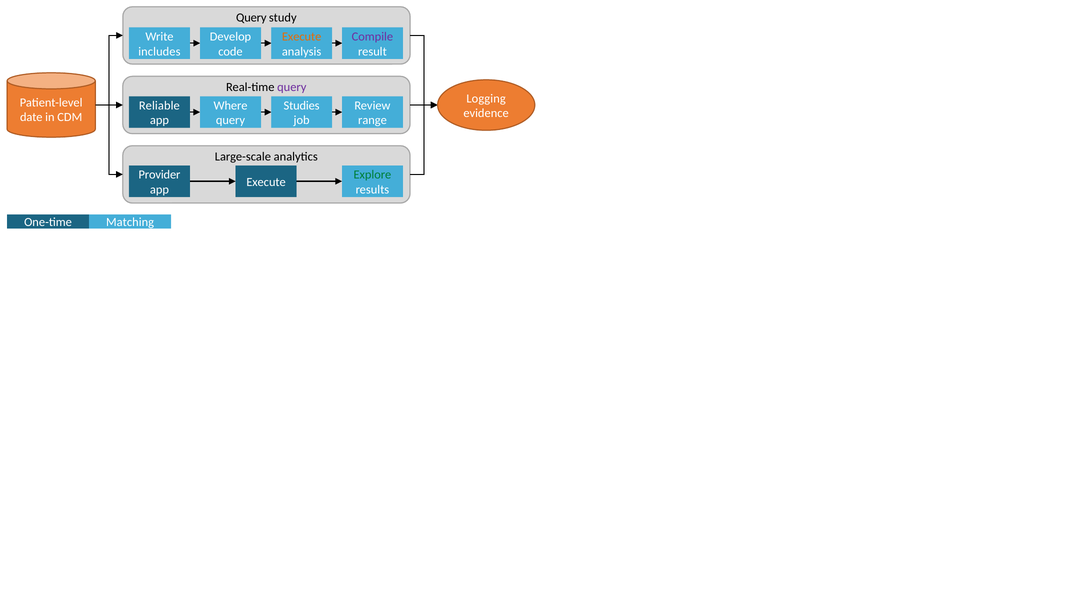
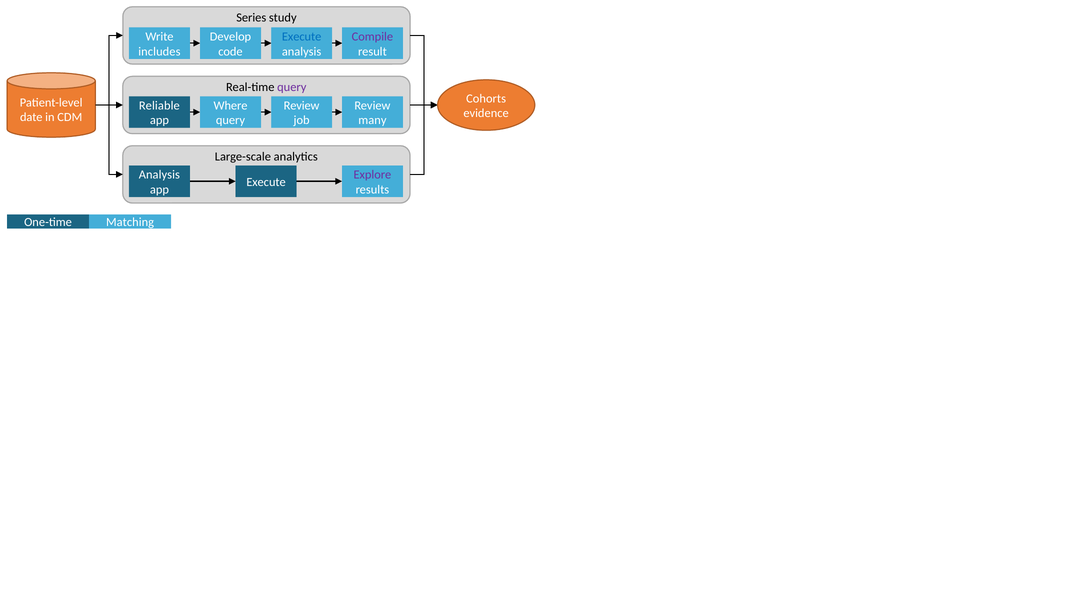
Query at (251, 18): Query -> Series
Execute at (302, 37) colour: orange -> blue
Logging: Logging -> Cohorts
Studies at (302, 105): Studies -> Review
range: range -> many
Provider at (159, 175): Provider -> Analysis
Explore colour: green -> purple
